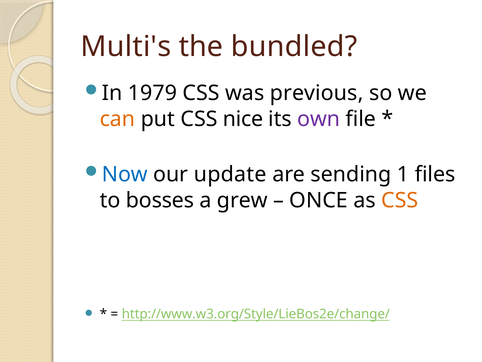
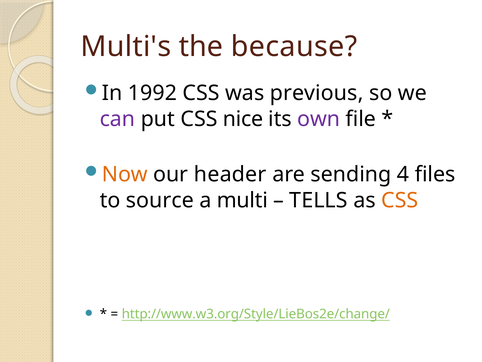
bundled: bundled -> because
1979: 1979 -> 1992
can colour: orange -> purple
Now colour: blue -> orange
update: update -> header
1: 1 -> 4
bosses: bosses -> source
grew: grew -> multi
ONCE: ONCE -> TELLS
